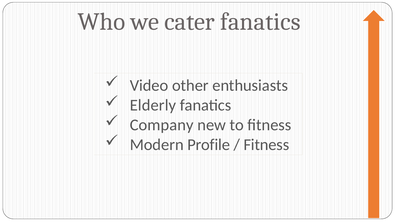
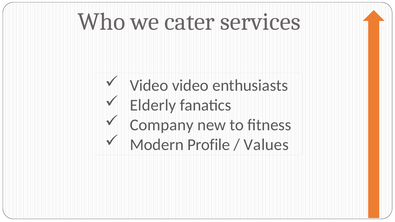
cater fanatics: fanatics -> services
Video other: other -> video
Fitness at (266, 145): Fitness -> Values
